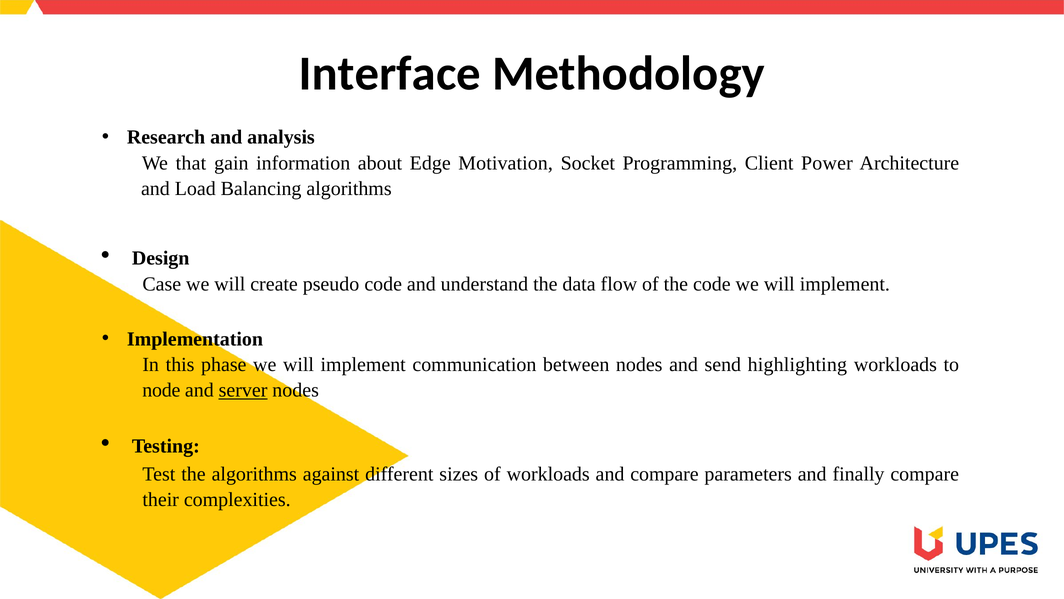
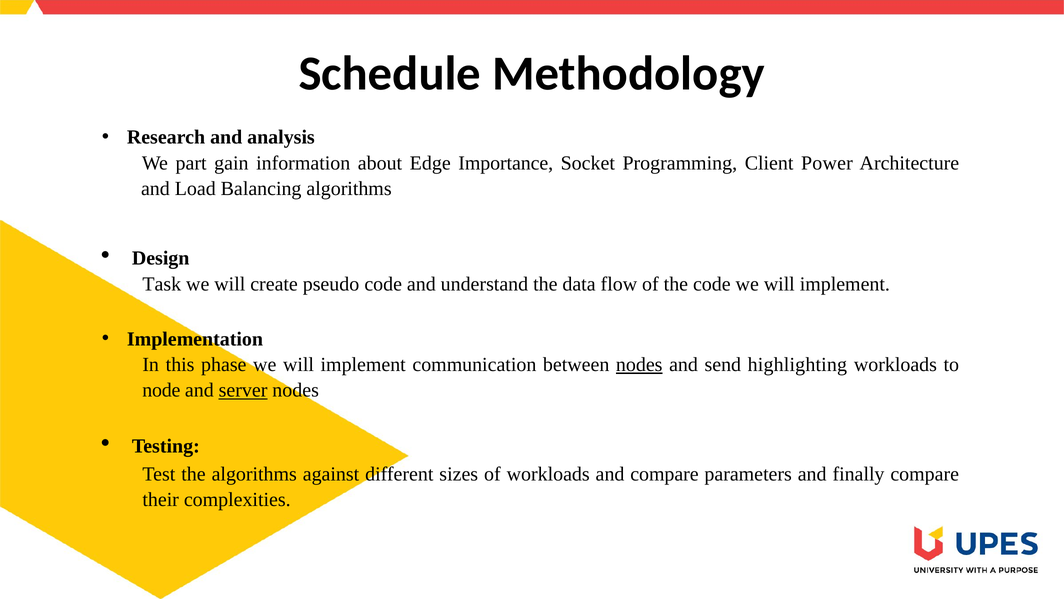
Interface: Interface -> Schedule
that: that -> part
Motivation: Motivation -> Importance
Case: Case -> Task
nodes at (639, 364) underline: none -> present
